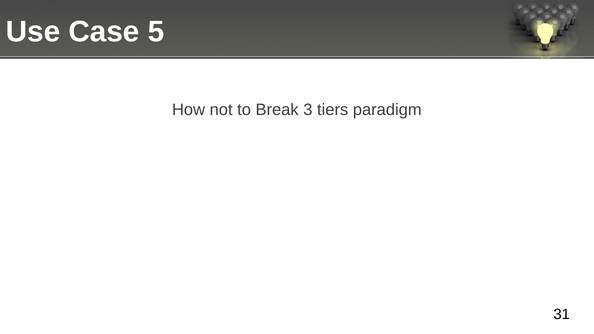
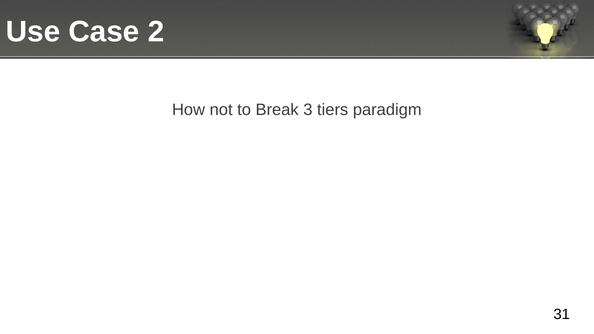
5: 5 -> 2
